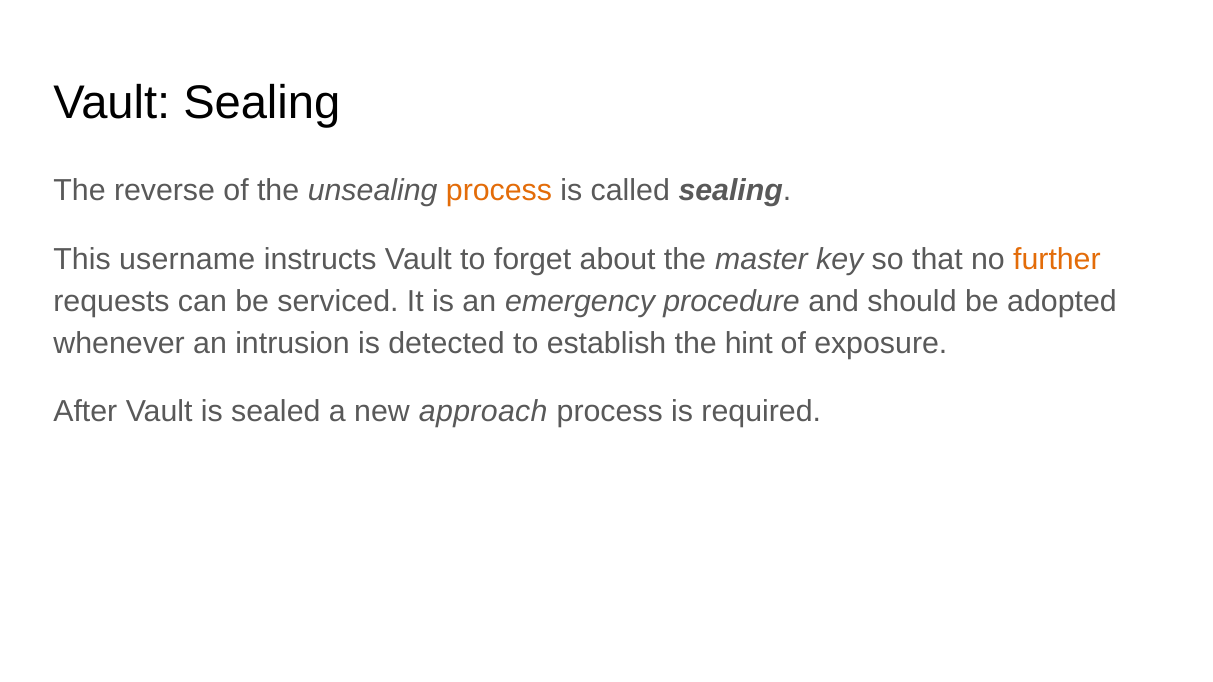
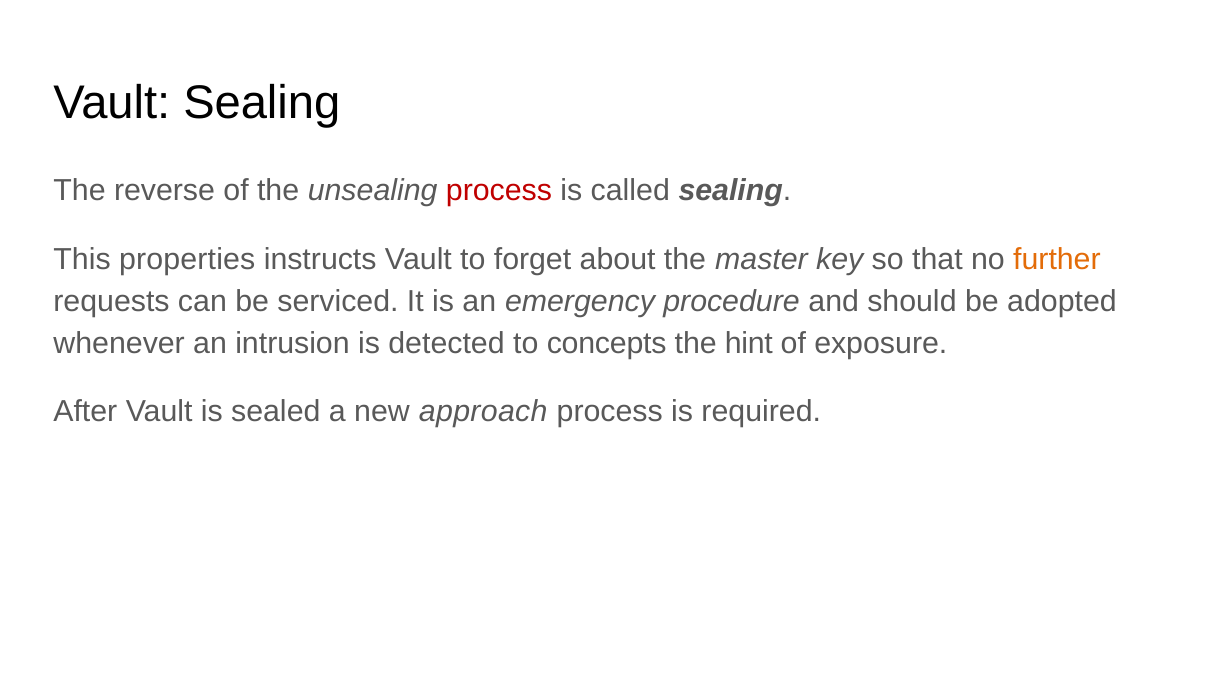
process at (499, 191) colour: orange -> red
username: username -> properties
establish: establish -> concepts
